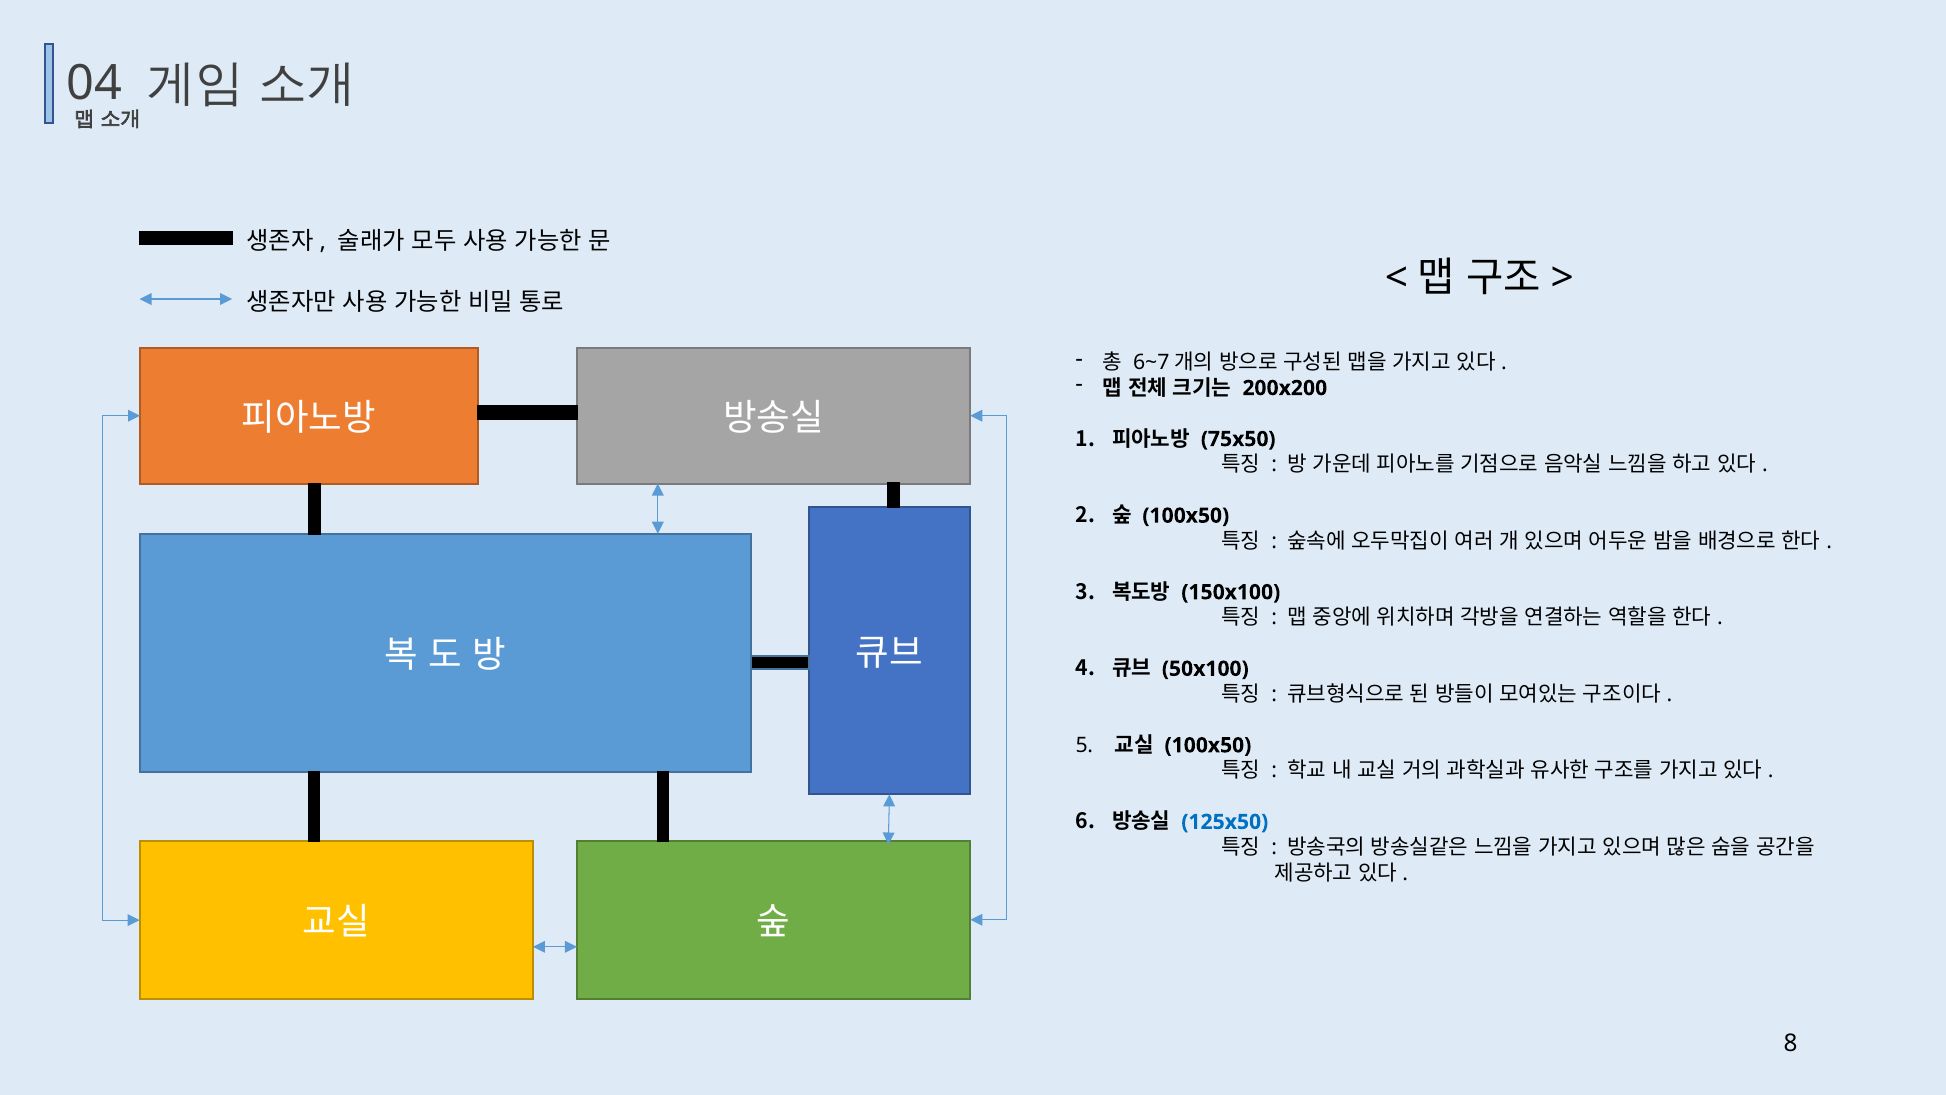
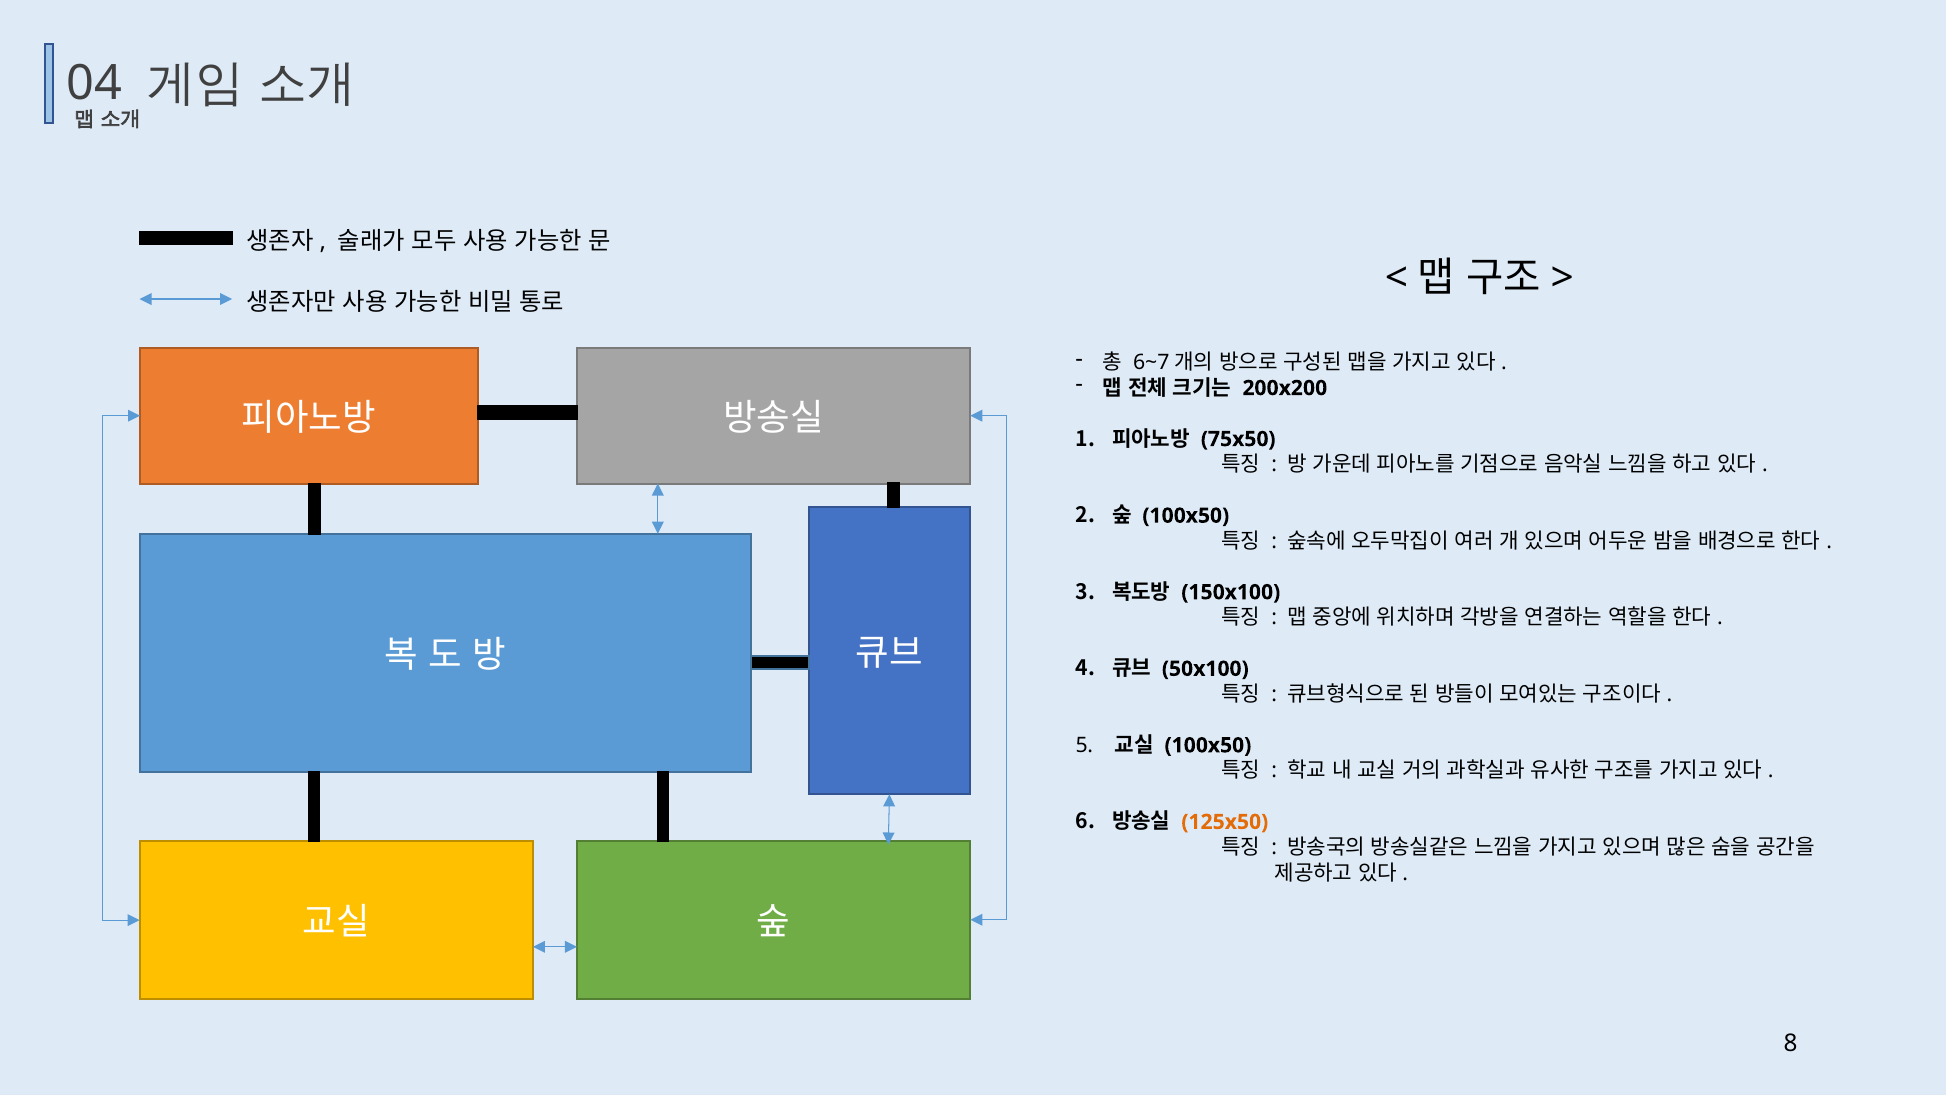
125x50 colour: blue -> orange
